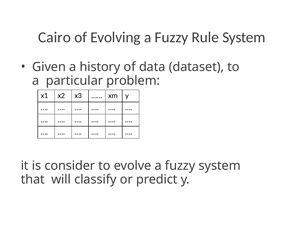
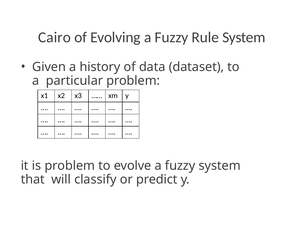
is consider: consider -> problem
